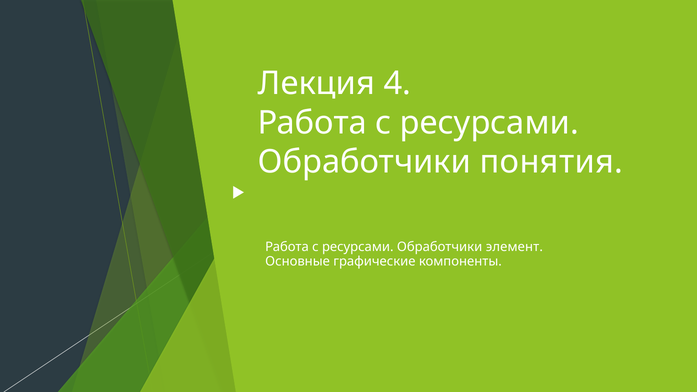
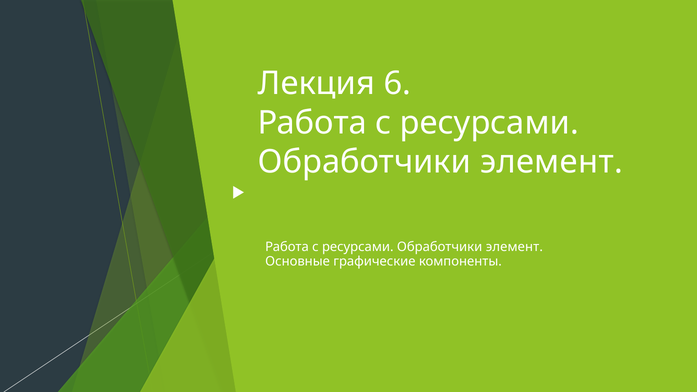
4: 4 -> 6
понятия at (551, 162): понятия -> элемент
